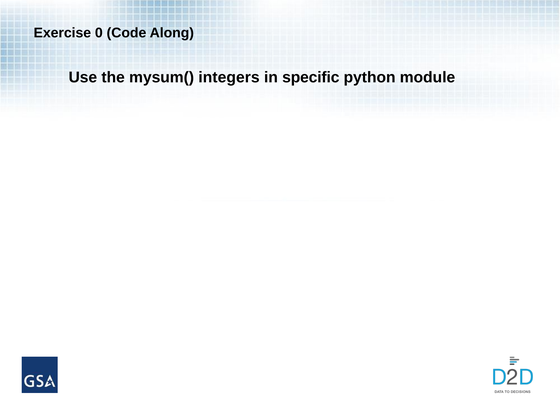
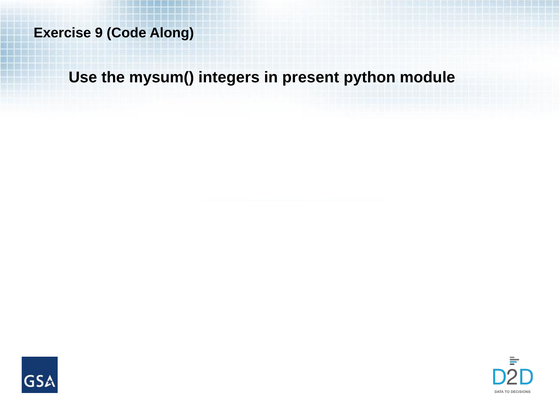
0: 0 -> 9
specific: specific -> present
